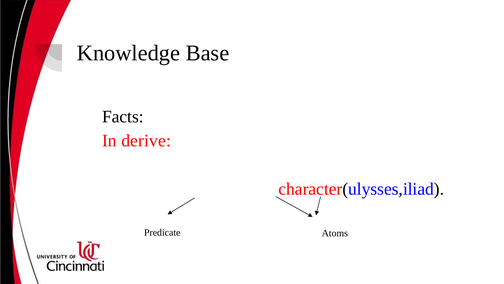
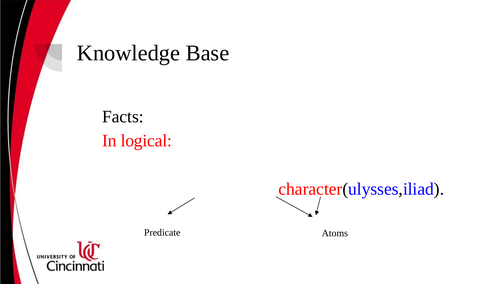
derive: derive -> logical
